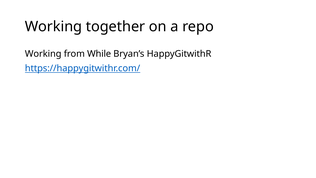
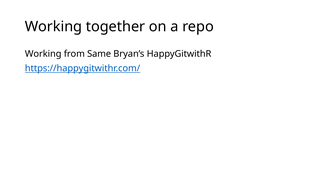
While: While -> Same
